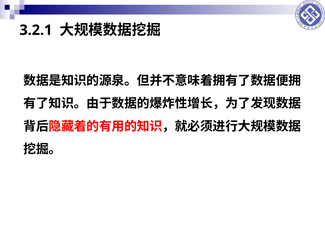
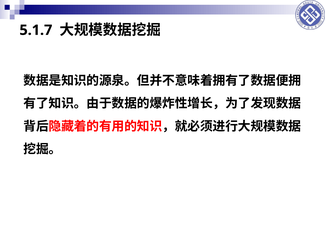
3.2.1: 3.2.1 -> 5.1.7
